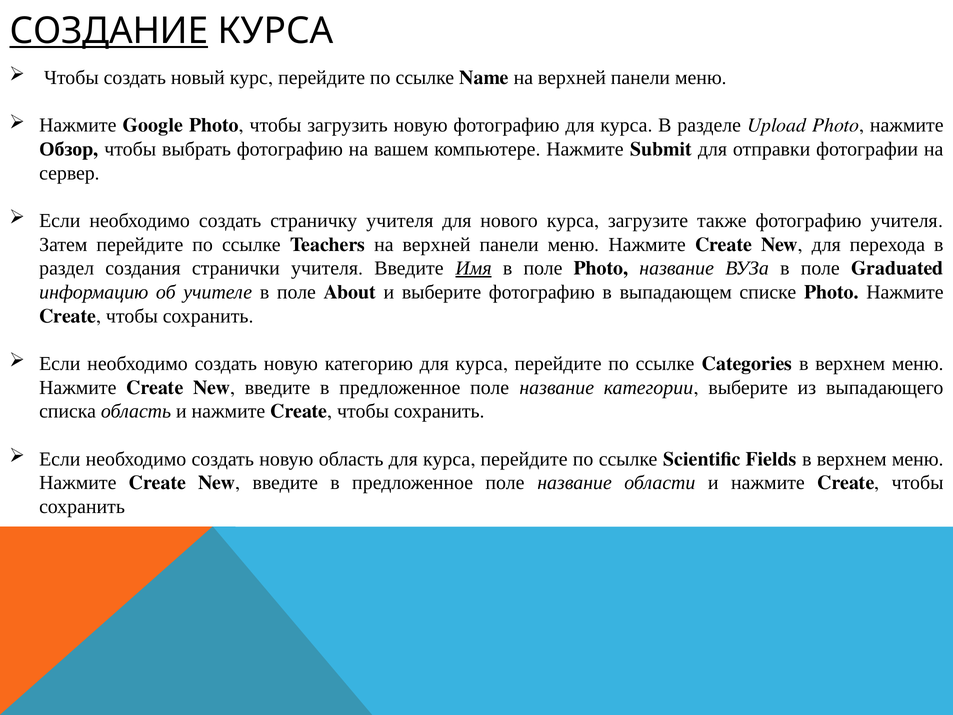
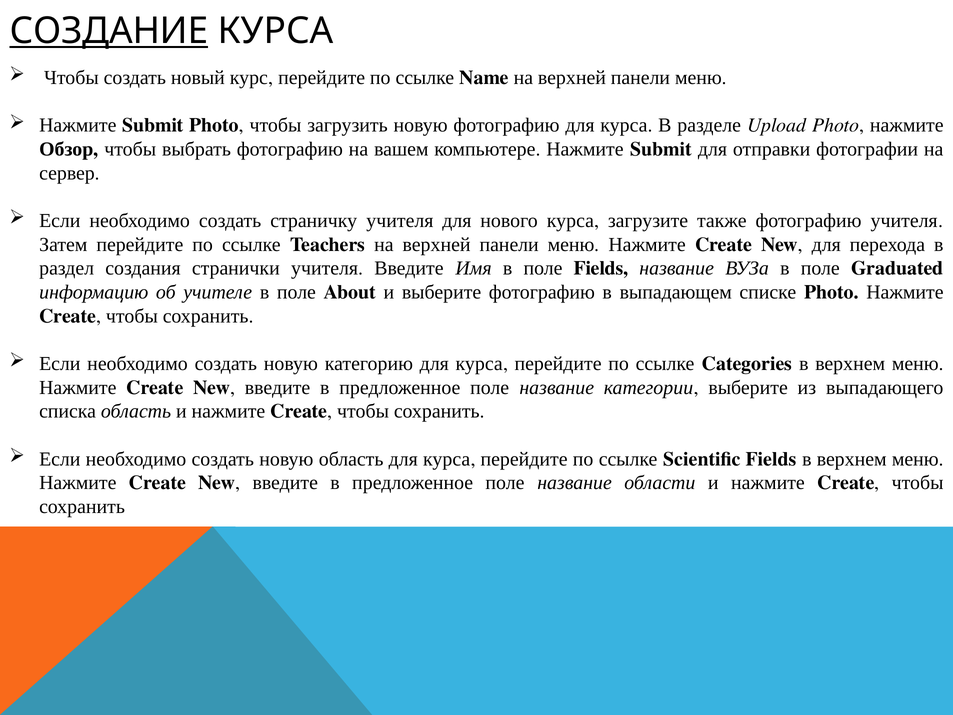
Google at (153, 125): Google -> Submit
Имя underline: present -> none
поле Photo: Photo -> Fields
